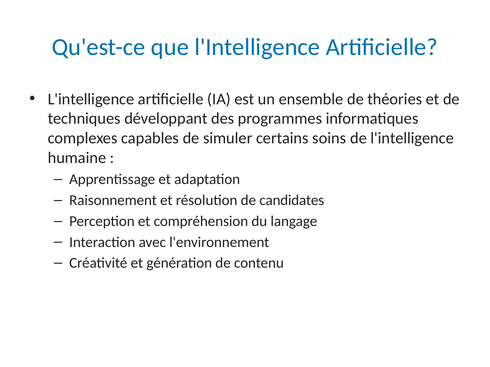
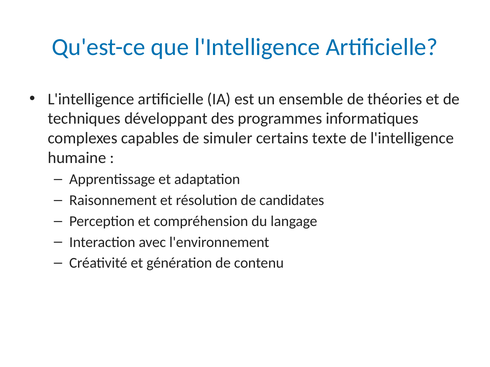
soins: soins -> texte
